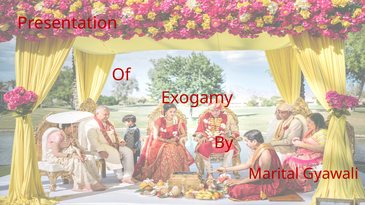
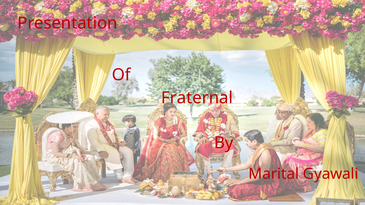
Exogamy: Exogamy -> Fraternal
